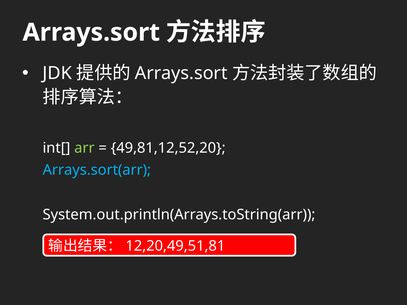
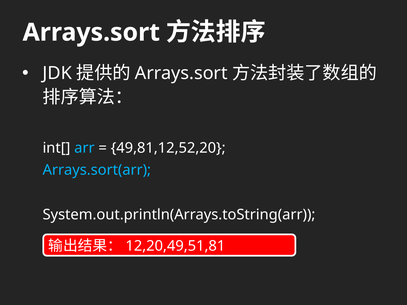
arr colour: light green -> light blue
